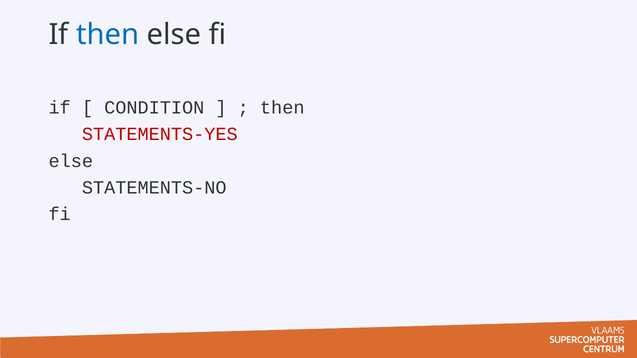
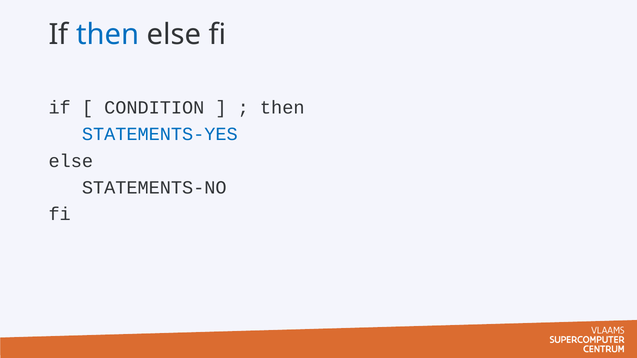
STATEMENTS-YES colour: red -> blue
